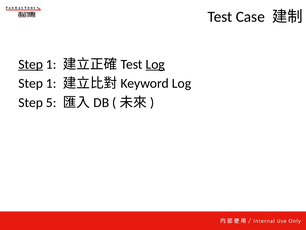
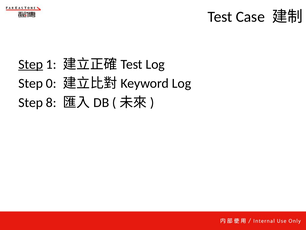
Log at (155, 64) underline: present -> none
1 at (51, 83): 1 -> 0
5: 5 -> 8
